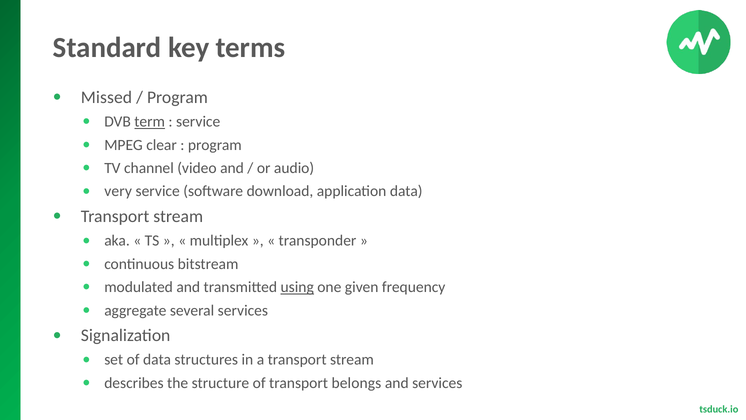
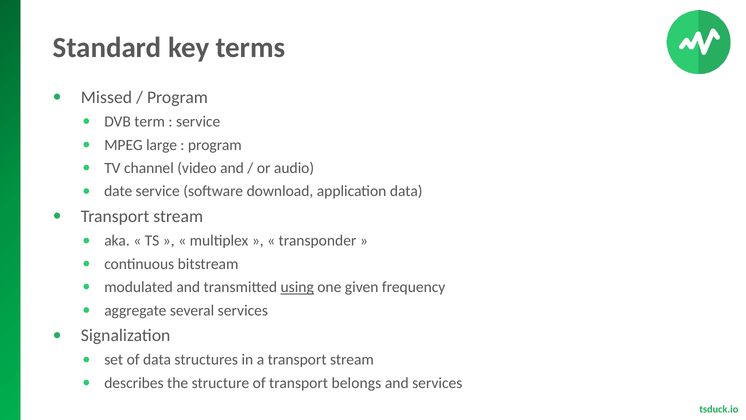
term underline: present -> none
clear: clear -> large
very: very -> date
